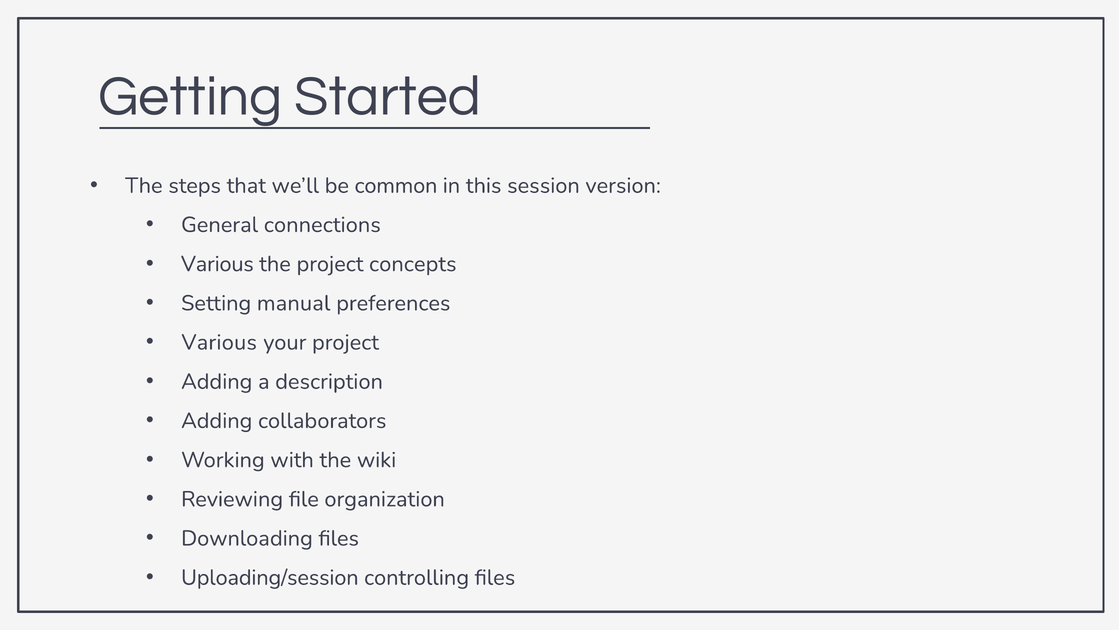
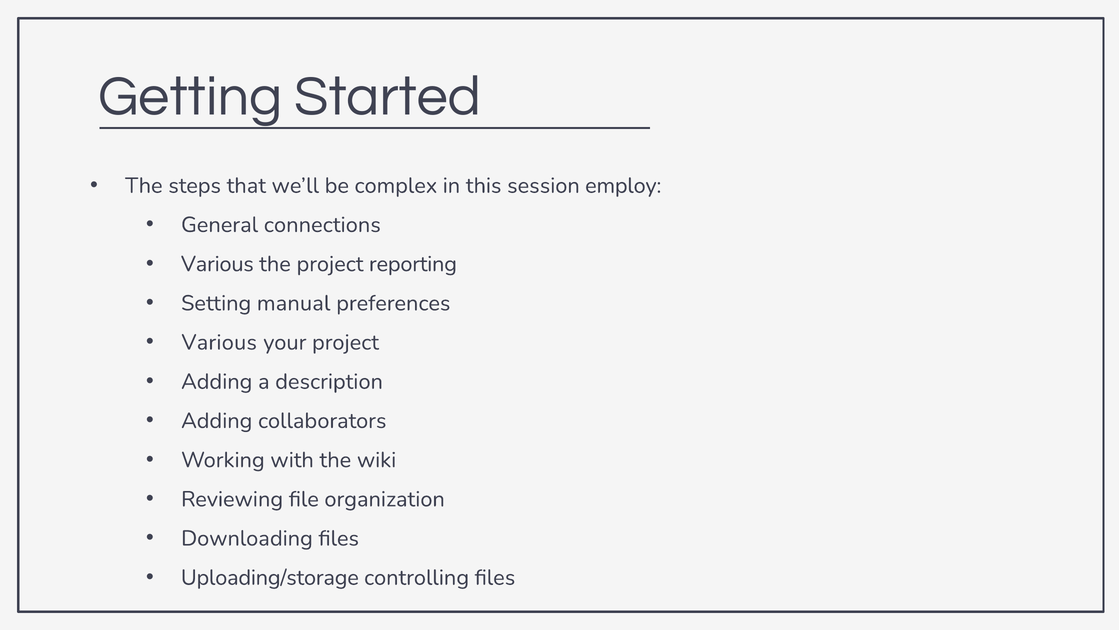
common: common -> complex
version: version -> employ
concepts: concepts -> reporting
Uploading/session: Uploading/session -> Uploading/storage
